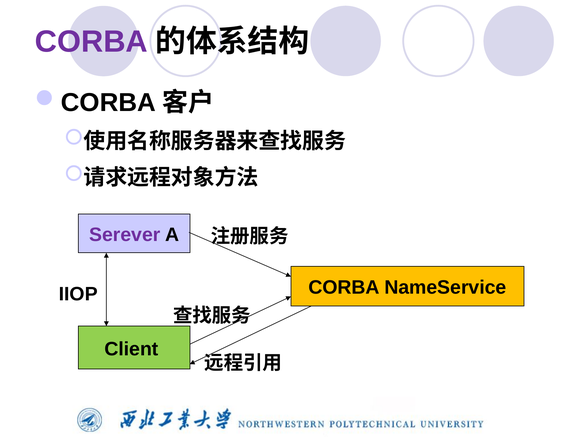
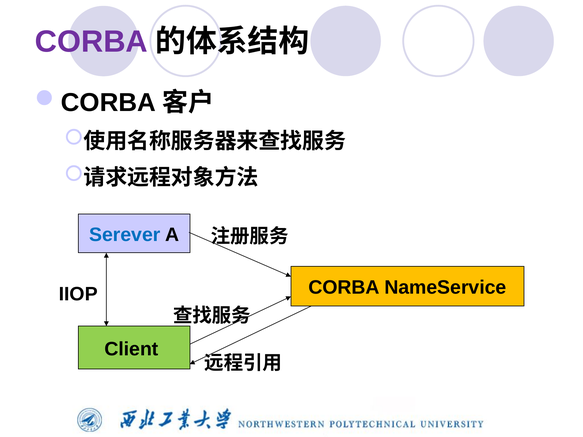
Serever colour: purple -> blue
